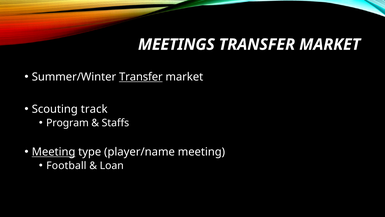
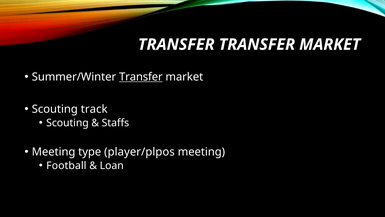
MEETINGS at (176, 44): MEETINGS -> TRANSFER
Program at (67, 123): Program -> Scouting
Meeting at (54, 152) underline: present -> none
player/name: player/name -> player/plpos
